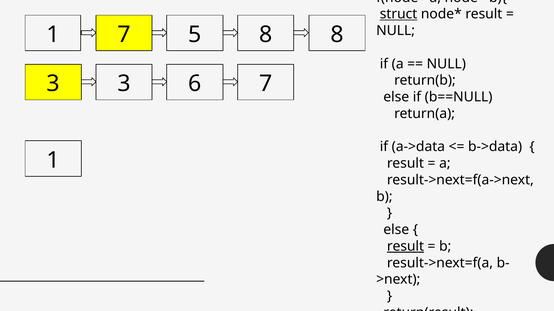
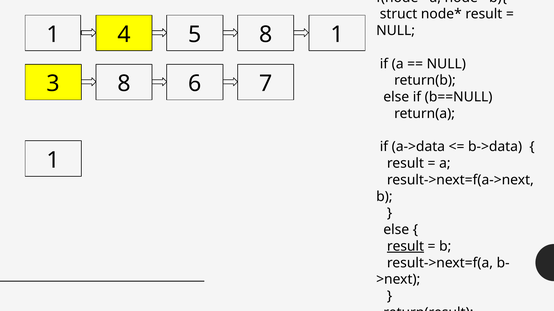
struct underline: present -> none
1 7: 7 -> 4
8 8: 8 -> 1
3 3: 3 -> 8
